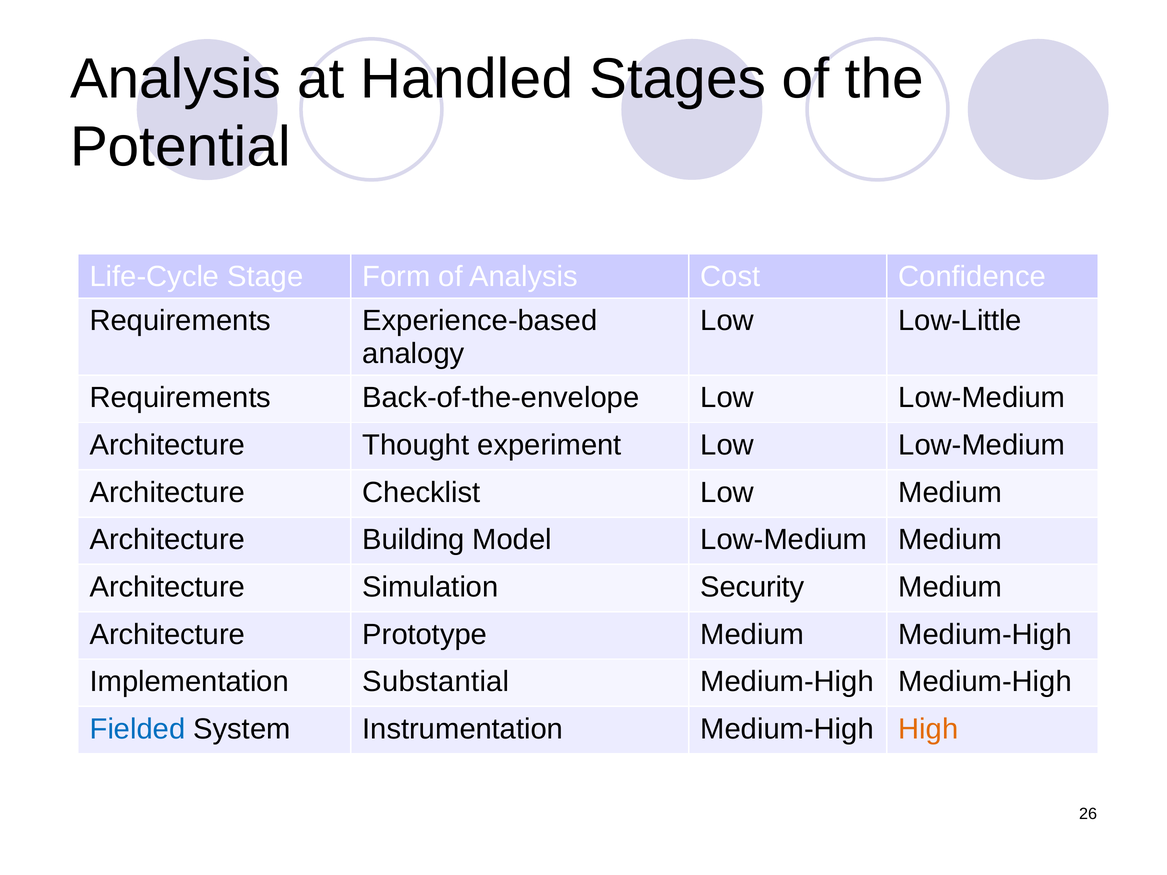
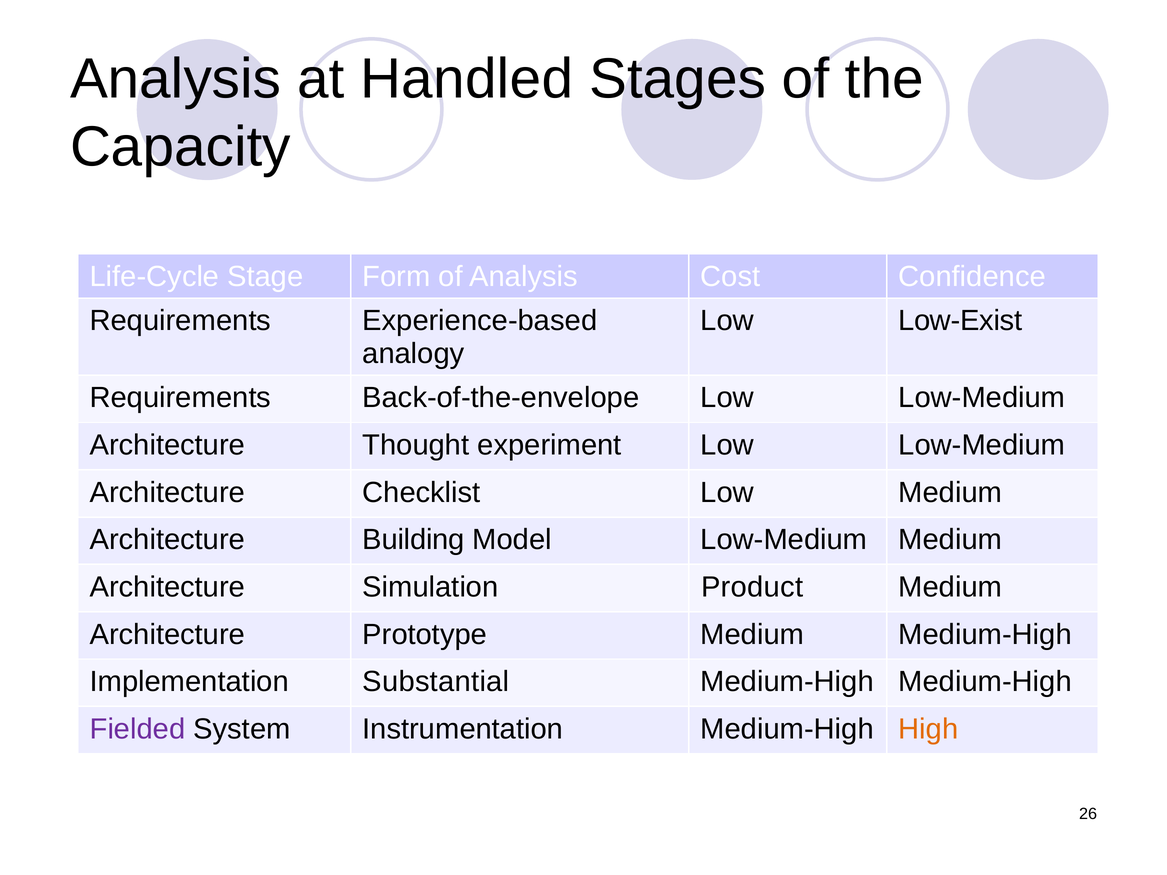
Potential: Potential -> Capacity
Low-Little: Low-Little -> Low-Exist
Security: Security -> Product
Fielded colour: blue -> purple
